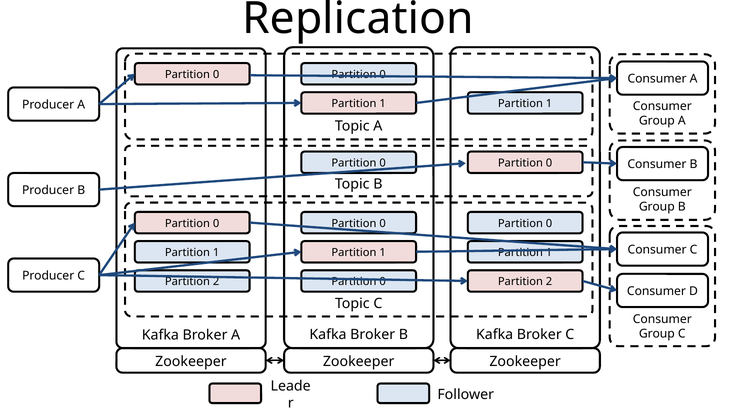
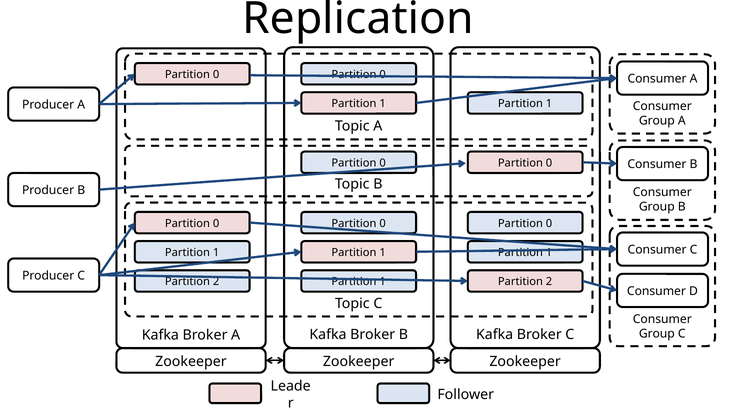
0 at (383, 282): 0 -> 1
